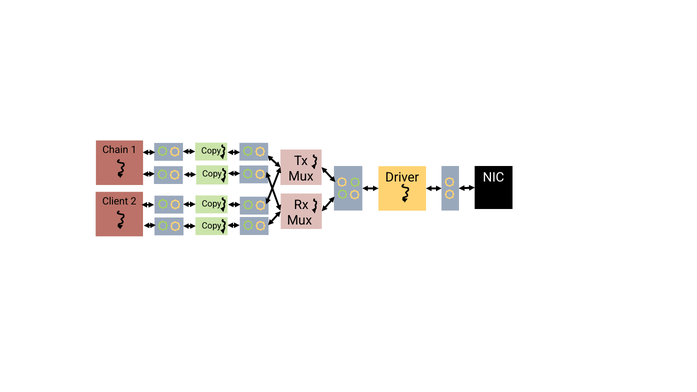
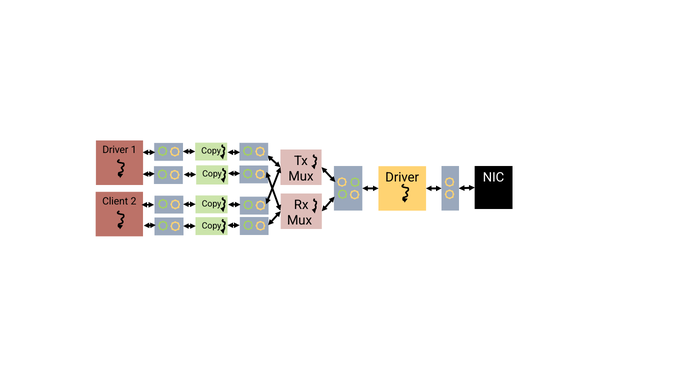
Chain at (115, 150): Chain -> Driver
